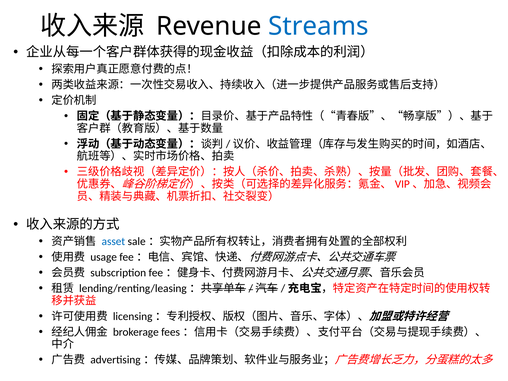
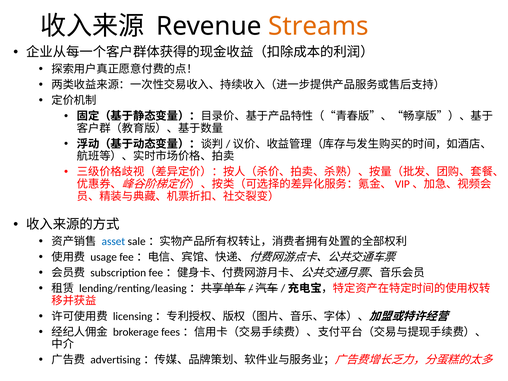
Streams colour: blue -> orange
